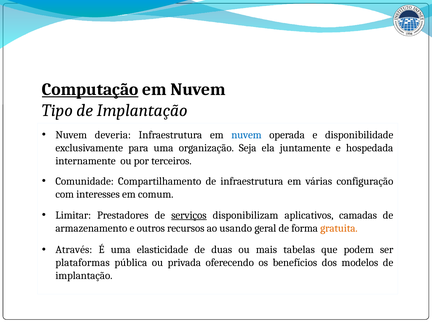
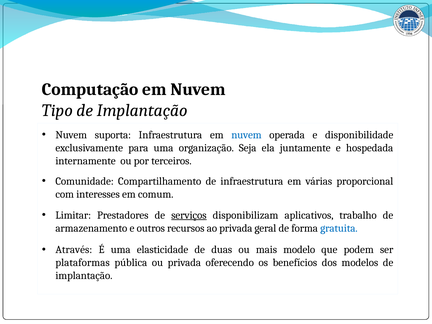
Computação underline: present -> none
deveria: deveria -> suporta
configuração: configuração -> proporcional
camadas: camadas -> trabalho
ao usando: usando -> privada
gratuita colour: orange -> blue
tabelas: tabelas -> modelo
